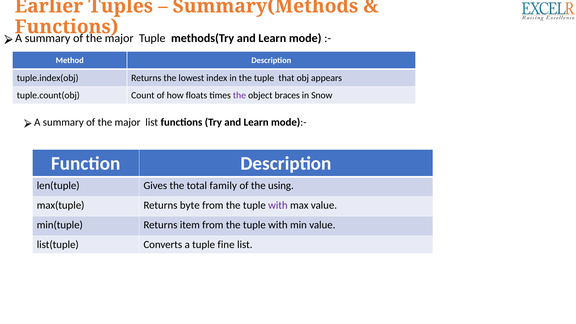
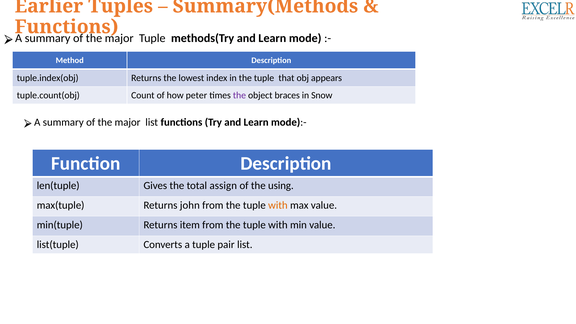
floats: floats -> peter
family: family -> assign
byte: byte -> john
with at (278, 205) colour: purple -> orange
fine: fine -> pair
